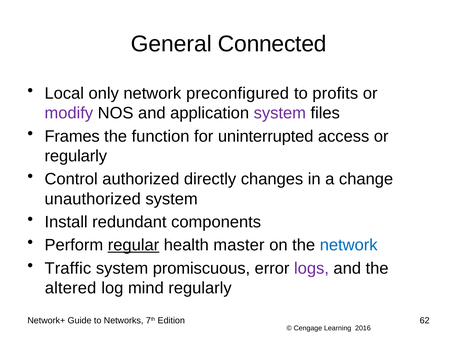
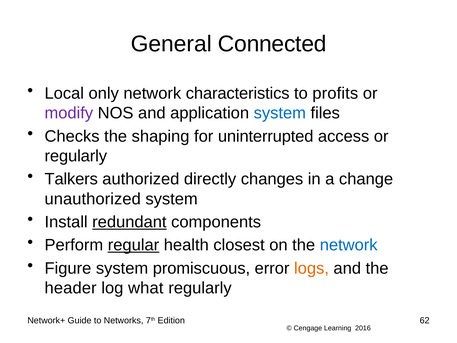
preconfigured: preconfigured -> characteristics
system at (280, 113) colour: purple -> blue
Frames: Frames -> Checks
function: function -> shaping
Control: Control -> Talkers
redundant underline: none -> present
master: master -> closest
Traffic: Traffic -> Figure
logs colour: purple -> orange
altered: altered -> header
mind: mind -> what
